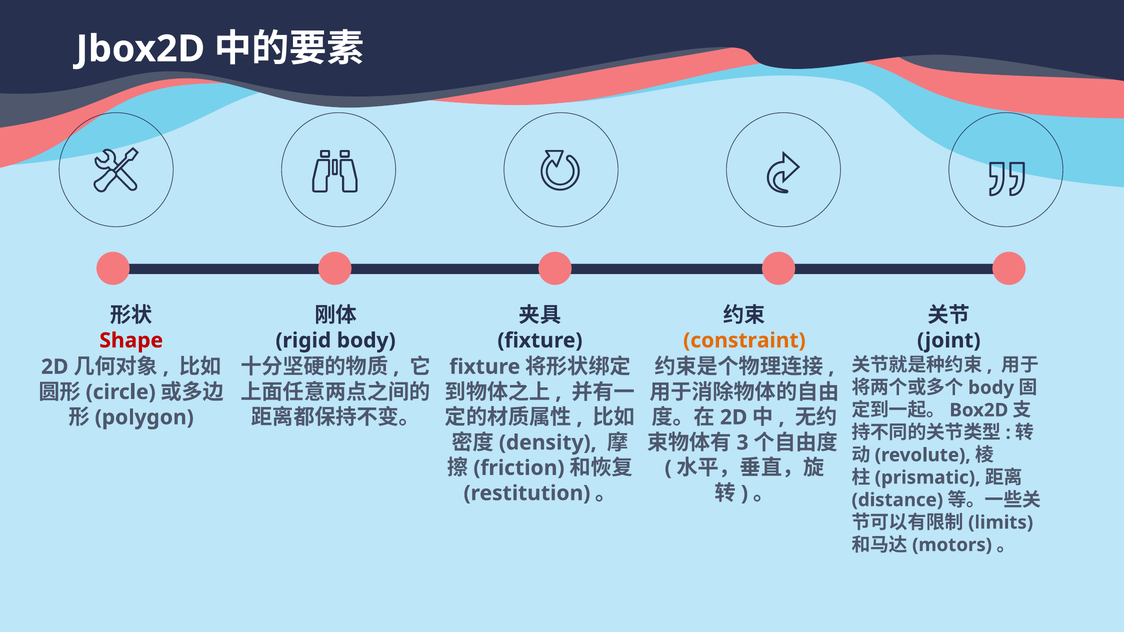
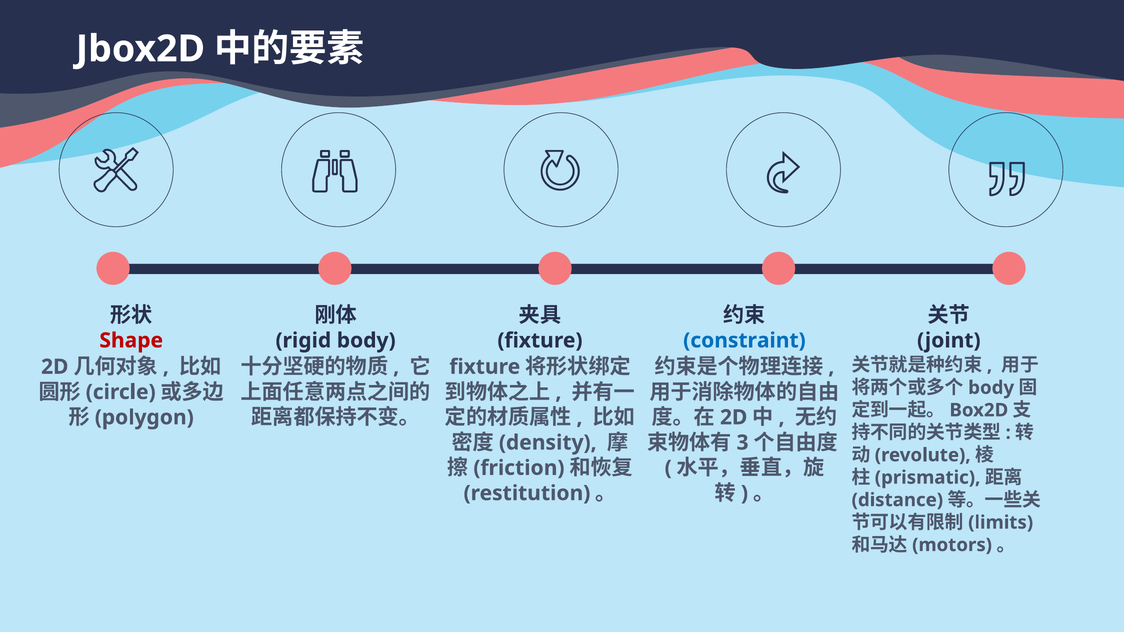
constraint colour: orange -> blue
